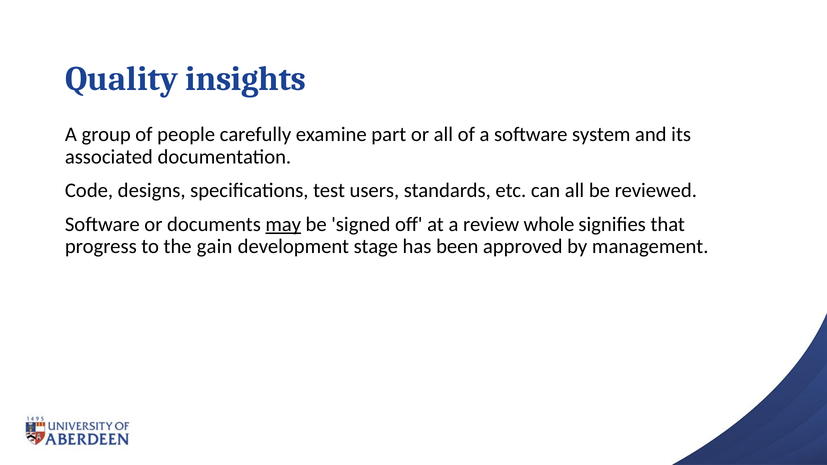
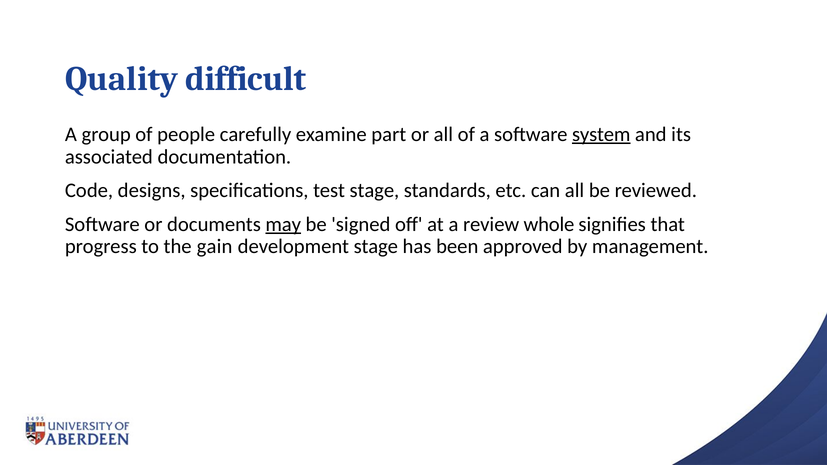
insights: insights -> difficult
system underline: none -> present
test users: users -> stage
